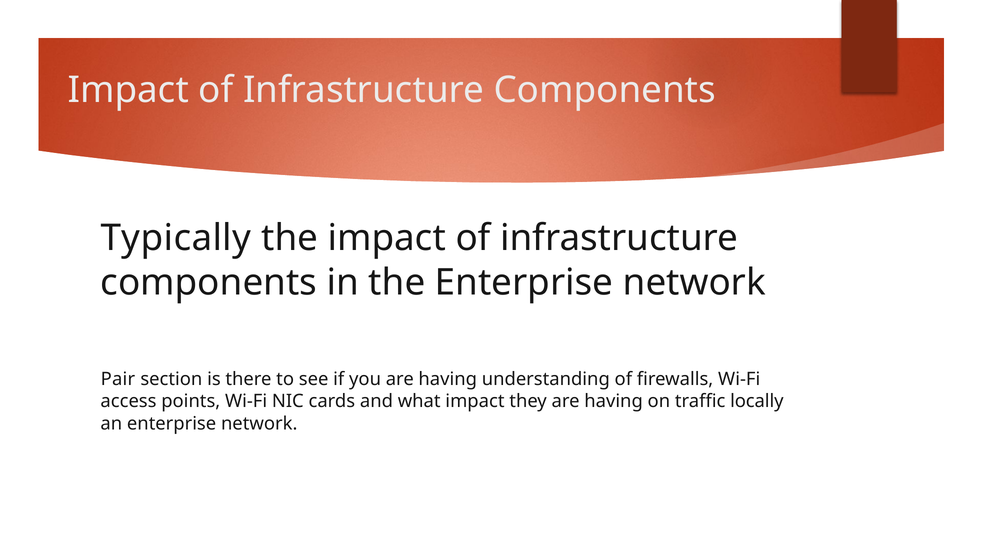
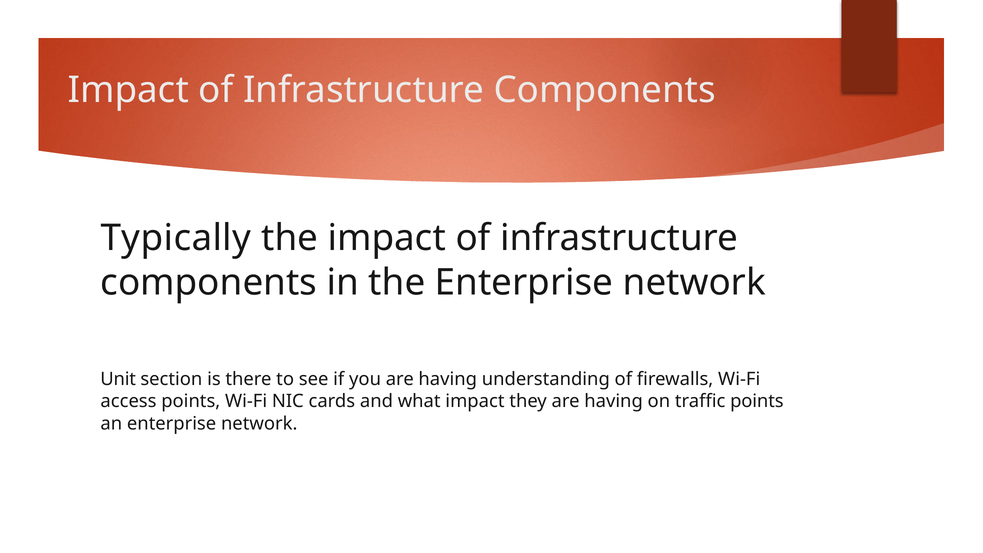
Pair: Pair -> Unit
traffic locally: locally -> points
